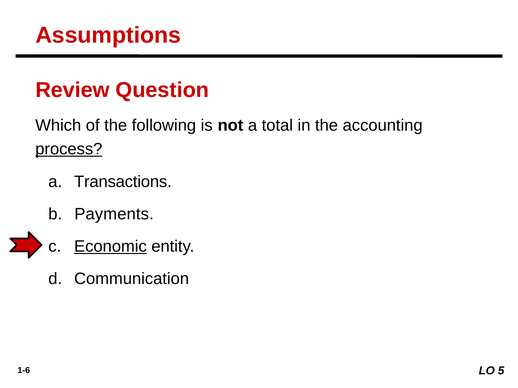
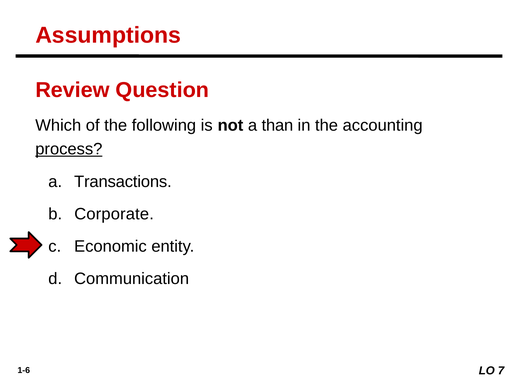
total: total -> than
Payments: Payments -> Corporate
Economic underline: present -> none
5: 5 -> 7
